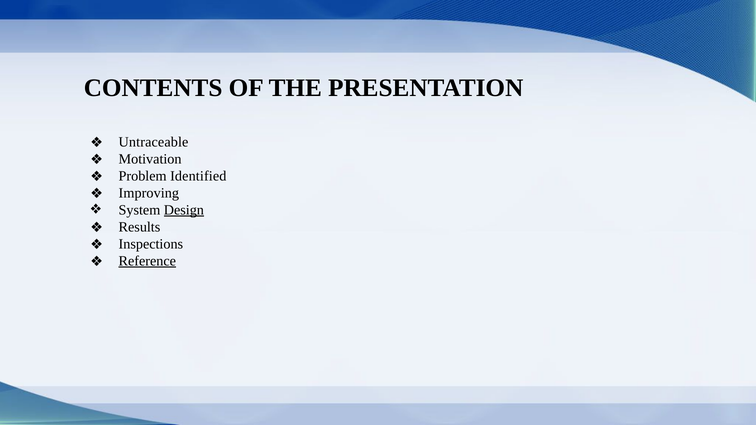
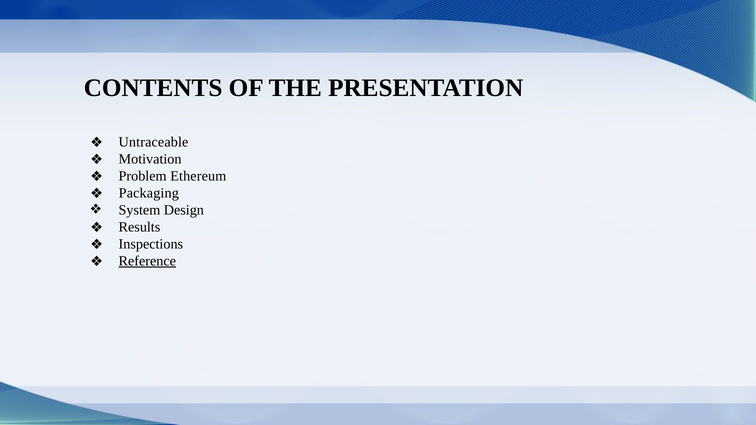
Identified: Identified -> Ethereum
Improving: Improving -> Packaging
Design underline: present -> none
